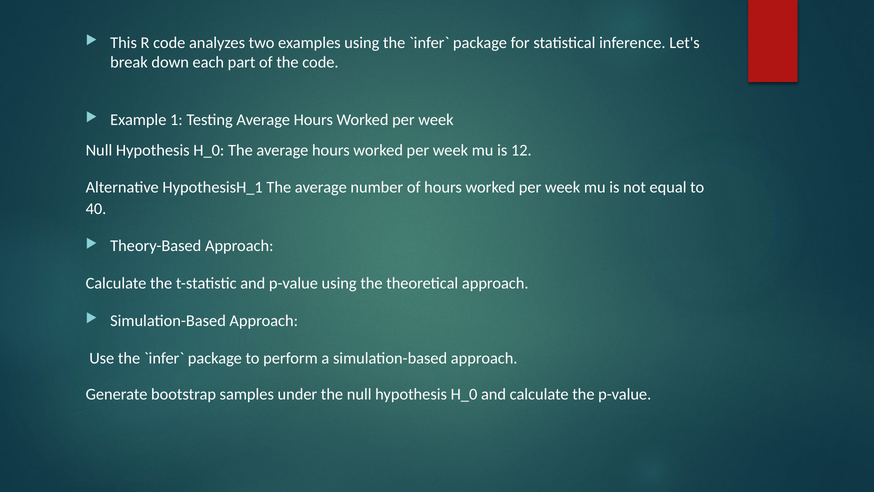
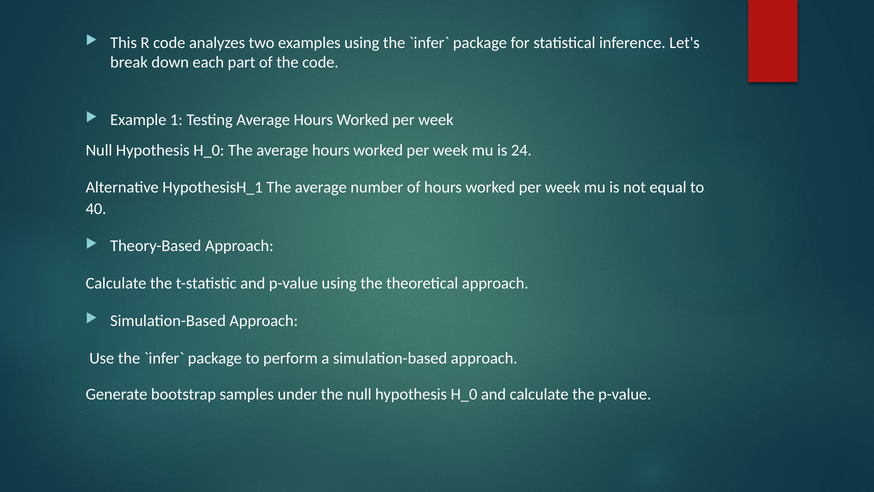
12: 12 -> 24
